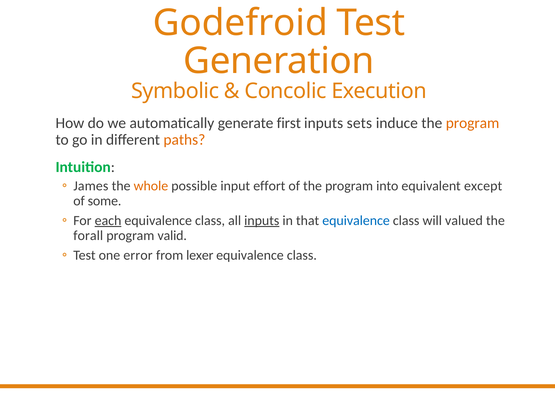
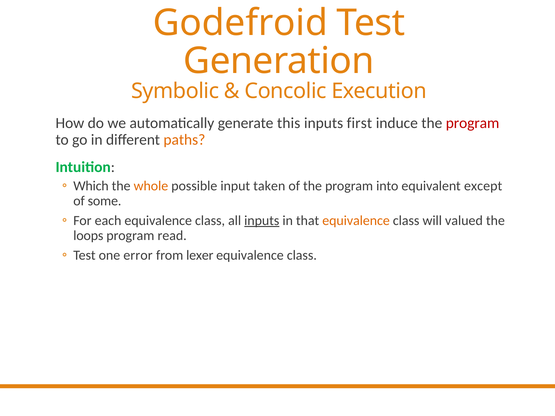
first: first -> this
sets: sets -> first
program at (473, 123) colour: orange -> red
James: James -> Which
effort: effort -> taken
each underline: present -> none
equivalence at (356, 221) colour: blue -> orange
forall: forall -> loops
valid: valid -> read
